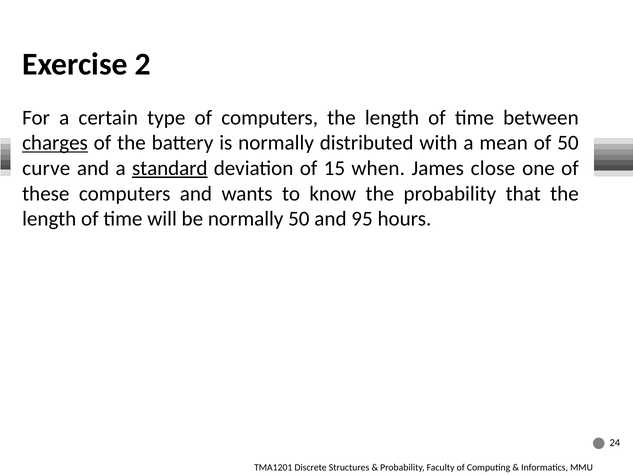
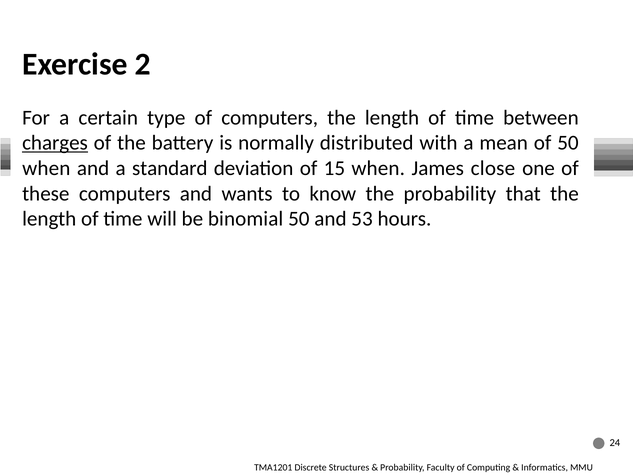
curve at (46, 168): curve -> when
standard underline: present -> none
be normally: normally -> binomial
95: 95 -> 53
